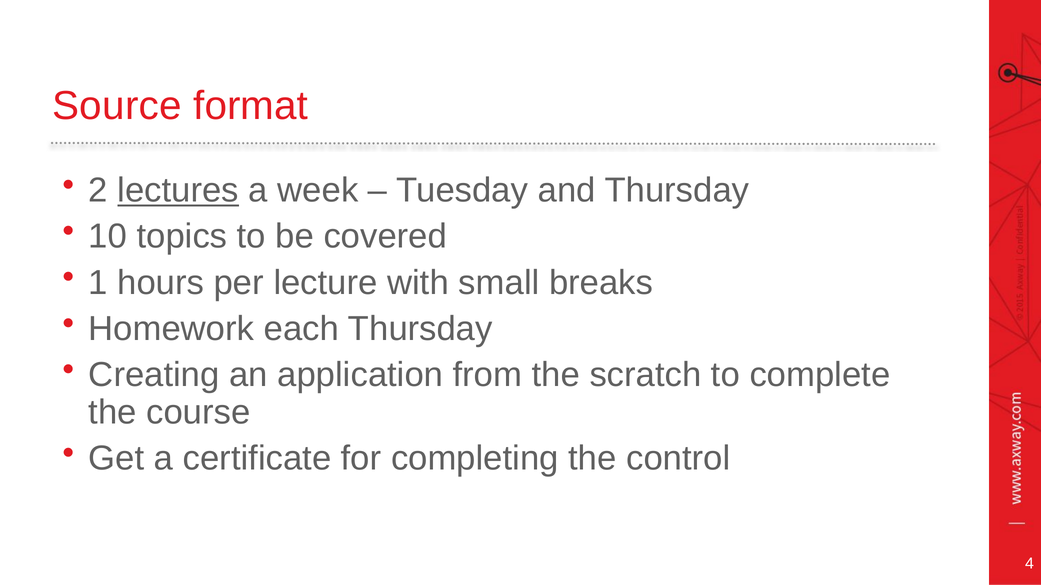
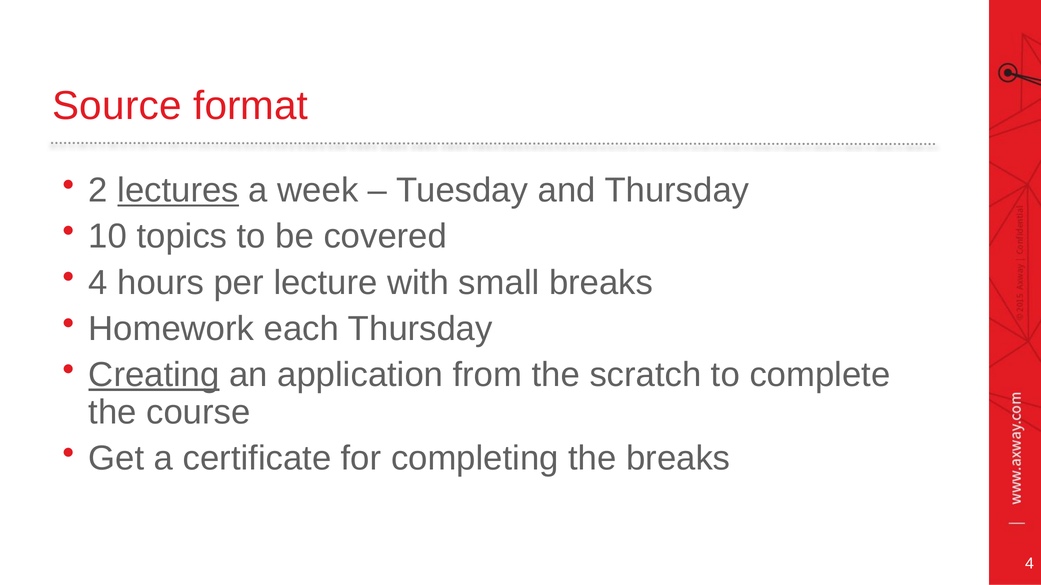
1 at (98, 283): 1 -> 4
Creating underline: none -> present
the control: control -> breaks
